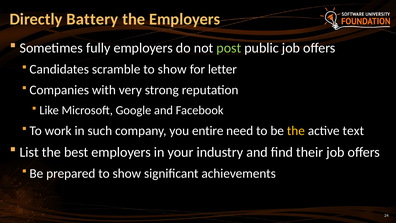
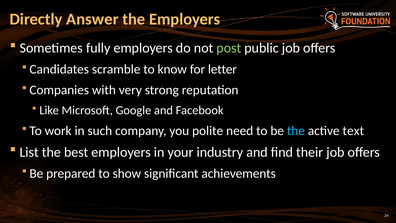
Battery: Battery -> Answer
scramble to show: show -> know
entire: entire -> polite
the at (296, 131) colour: yellow -> light blue
